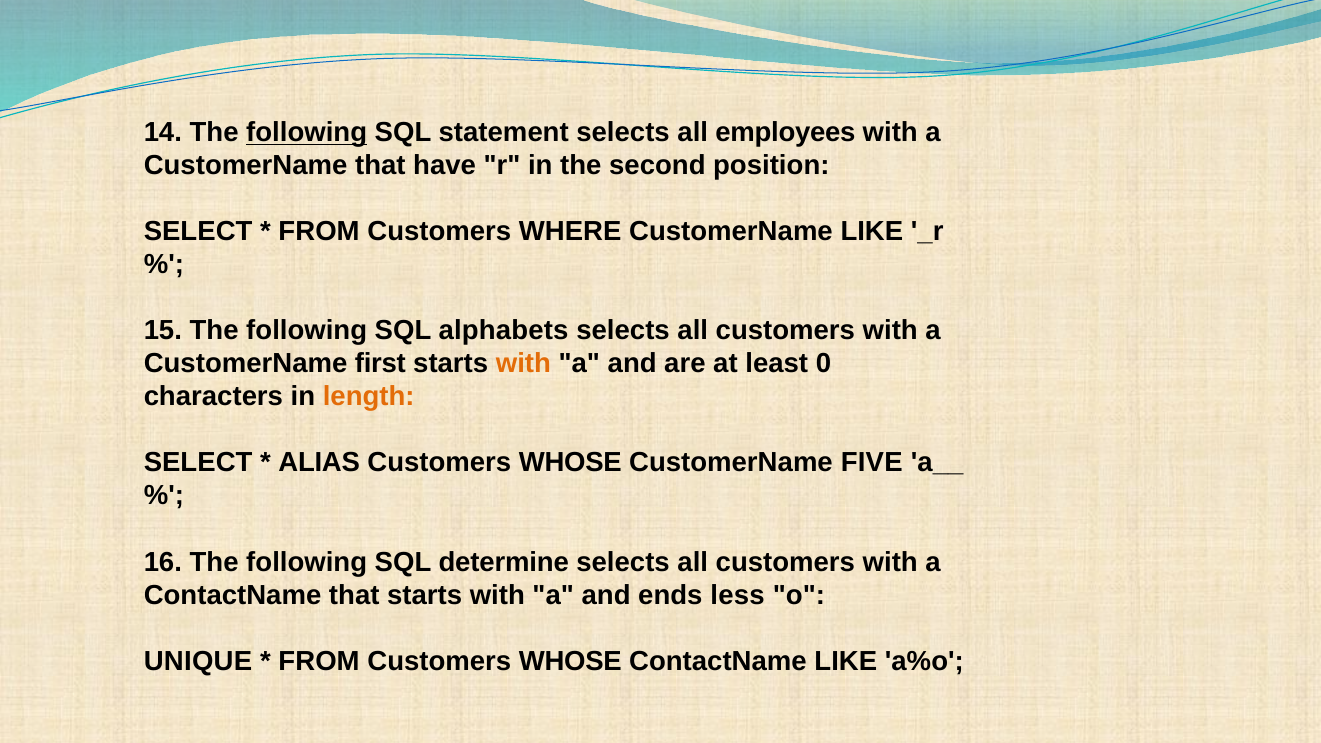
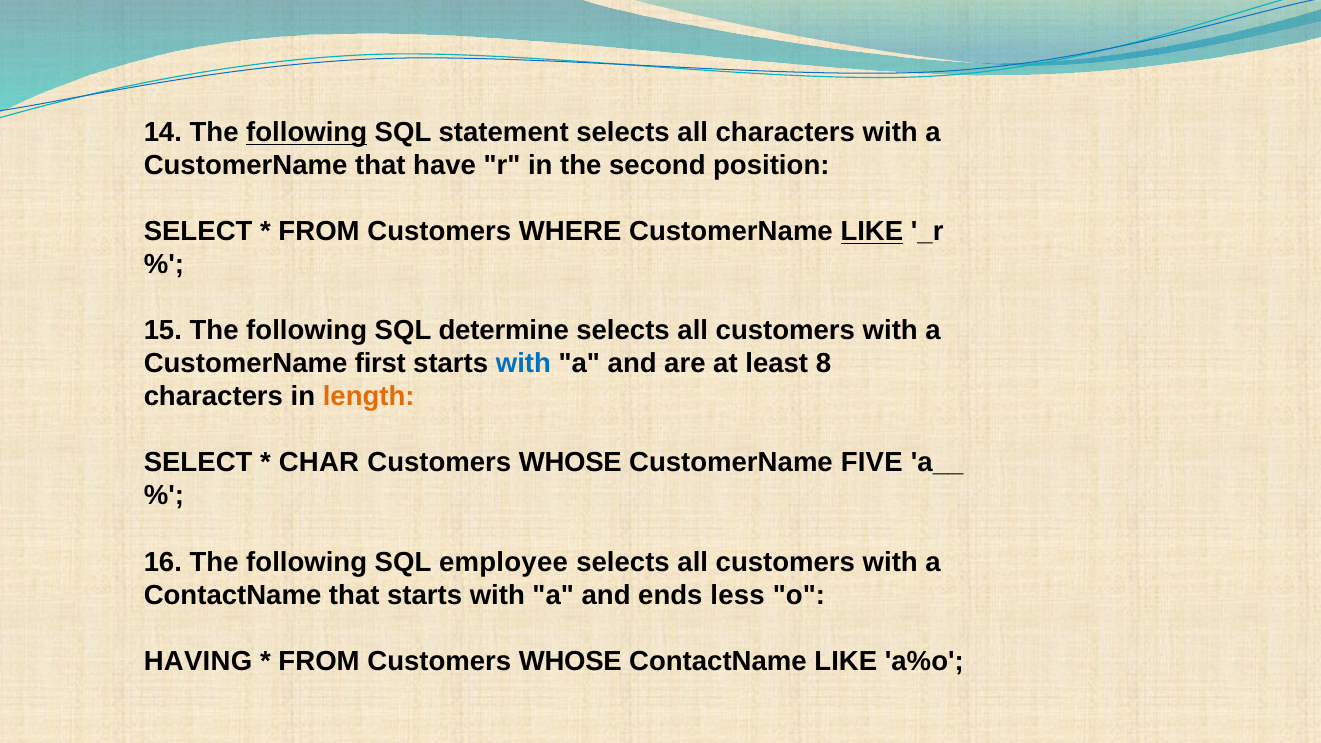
all employees: employees -> characters
LIKE at (872, 232) underline: none -> present
alphabets: alphabets -> determine
with at (523, 364) colour: orange -> blue
0: 0 -> 8
ALIAS: ALIAS -> CHAR
determine: determine -> employee
UNIQUE: UNIQUE -> HAVING
